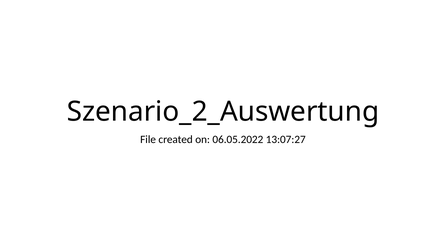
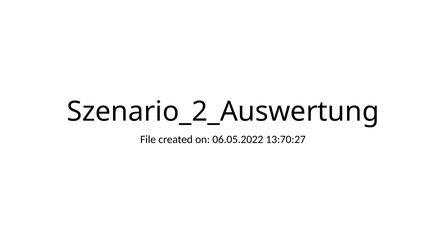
13:07:27: 13:07:27 -> 13:70:27
